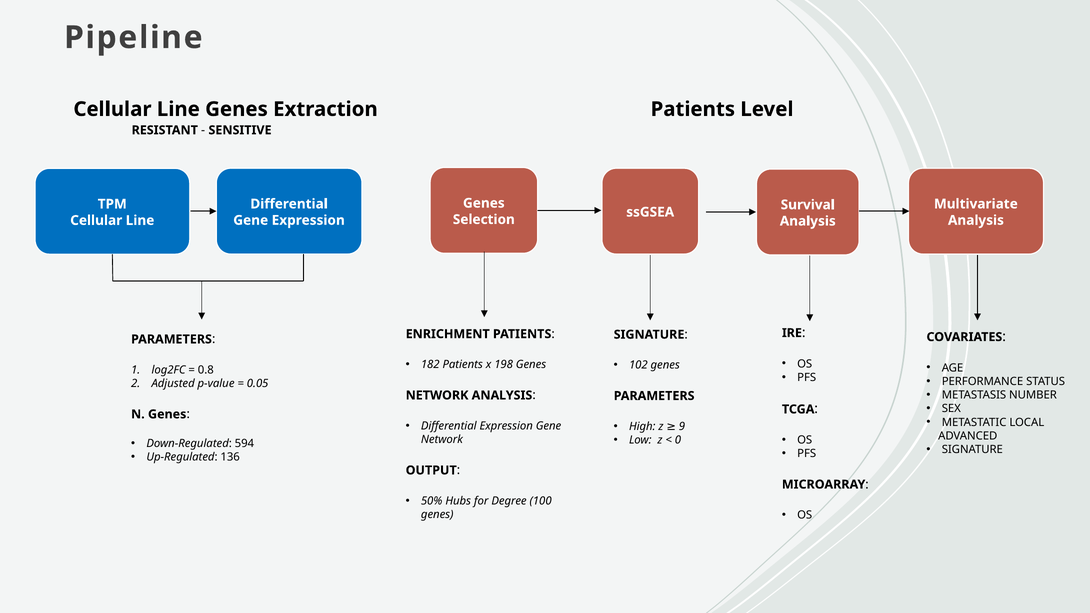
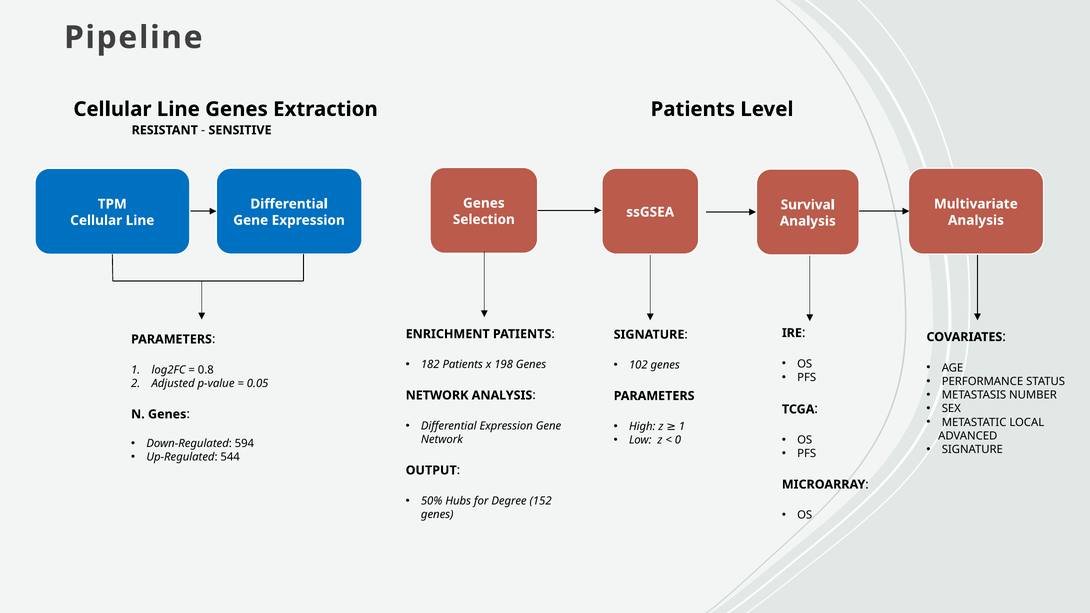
z 9: 9 -> 1
136: 136 -> 544
100: 100 -> 152
